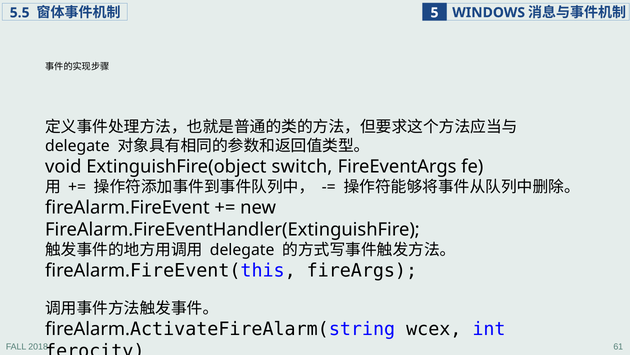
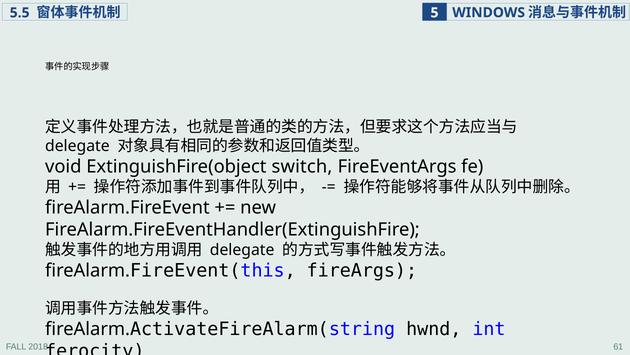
wcex: wcex -> hwnd
